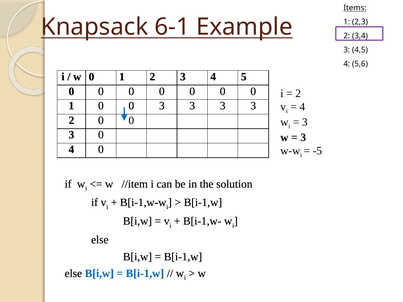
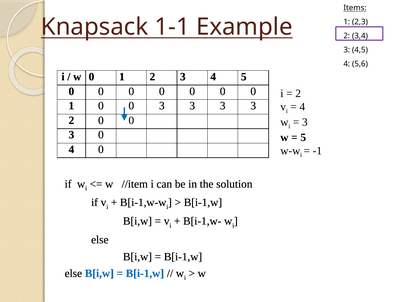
6-1: 6-1 -> 1-1
3 at (303, 137): 3 -> 5
-5: -5 -> -1
